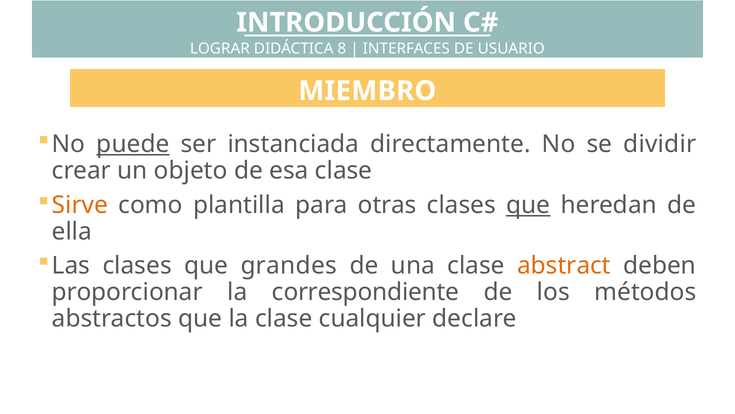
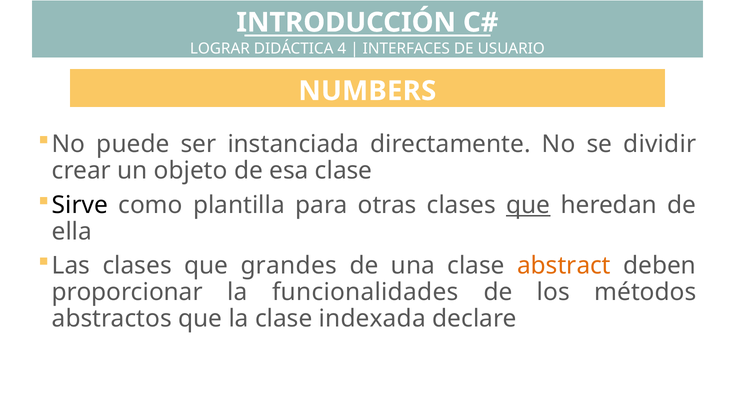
8: 8 -> 4
MIEMBRO: MIEMBRO -> NUMBERS
puede underline: present -> none
Sirve colour: orange -> black
correspondiente: correspondiente -> funcionalidades
cualquier: cualquier -> indexada
